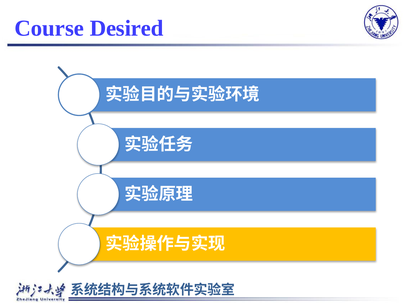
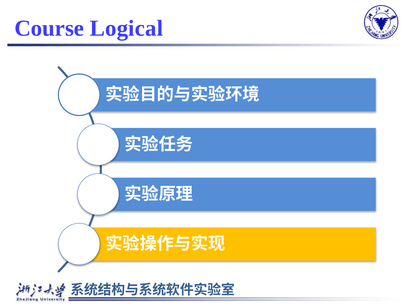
Desired: Desired -> Logical
